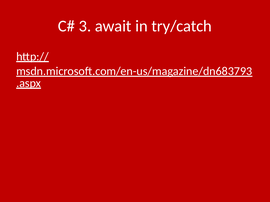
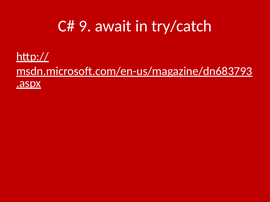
3: 3 -> 9
